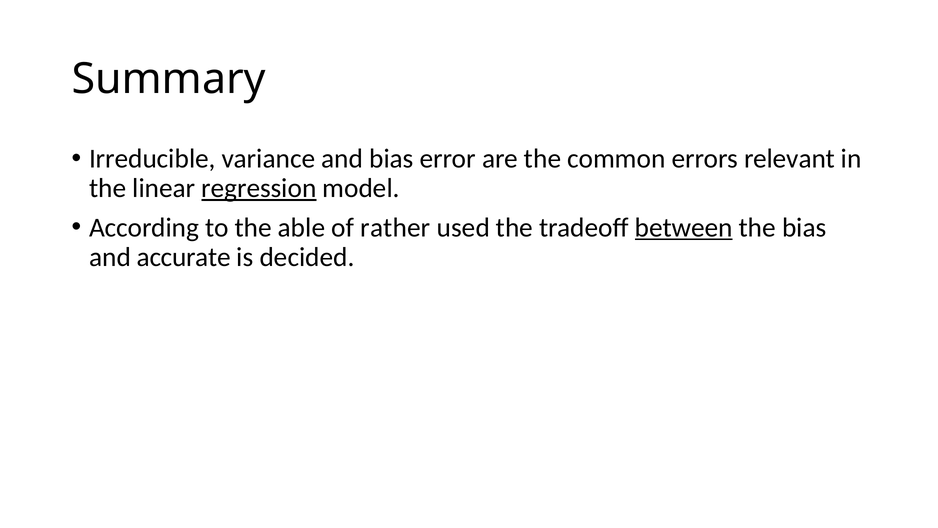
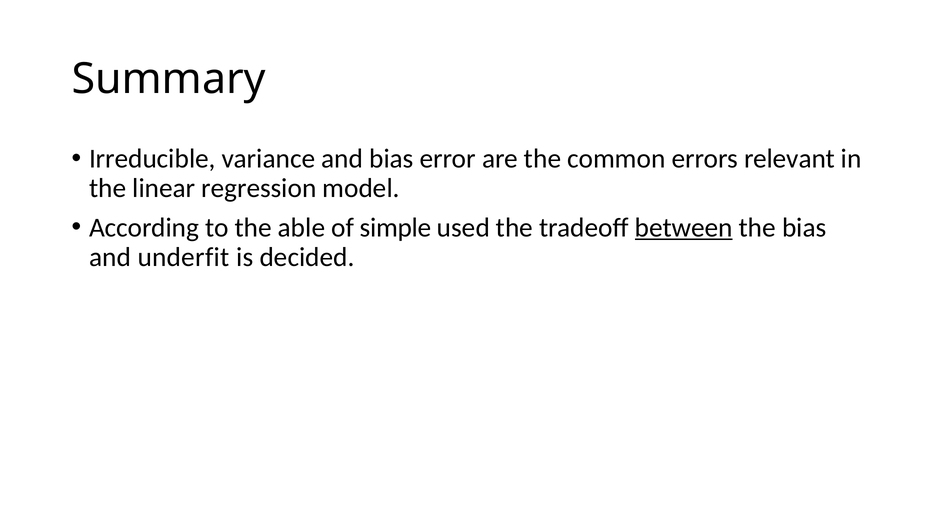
regression underline: present -> none
rather: rather -> simple
accurate: accurate -> underfit
